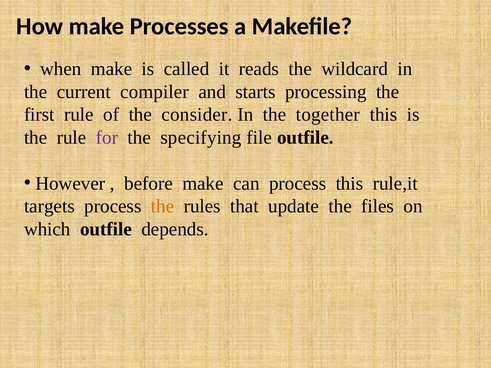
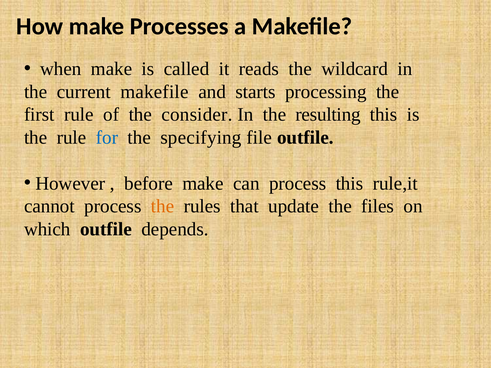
current compiler: compiler -> makefile
together: together -> resulting
for colour: purple -> blue
targets: targets -> cannot
